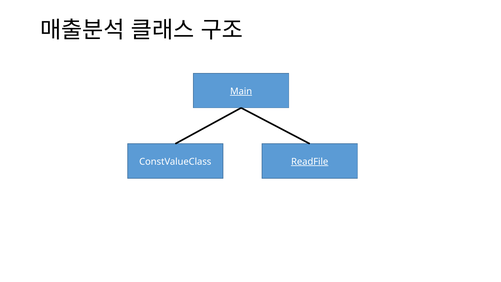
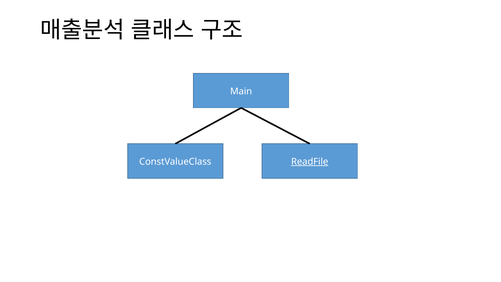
Main underline: present -> none
